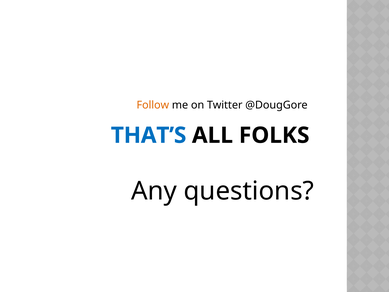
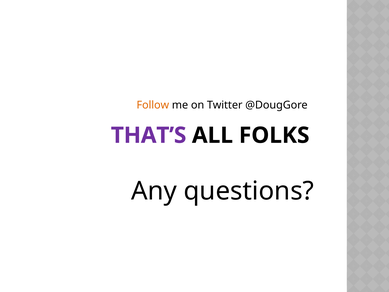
THAT’S colour: blue -> purple
